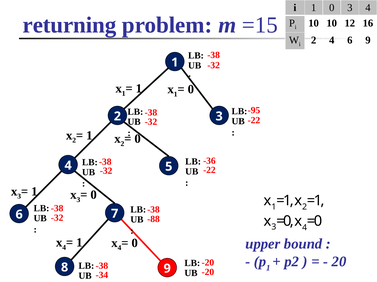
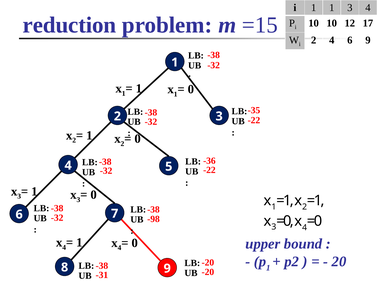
1 0: 0 -> 1
returning: returning -> reduction
16: 16 -> 17
-95: -95 -> -35
-88: -88 -> -98
-34: -34 -> -31
